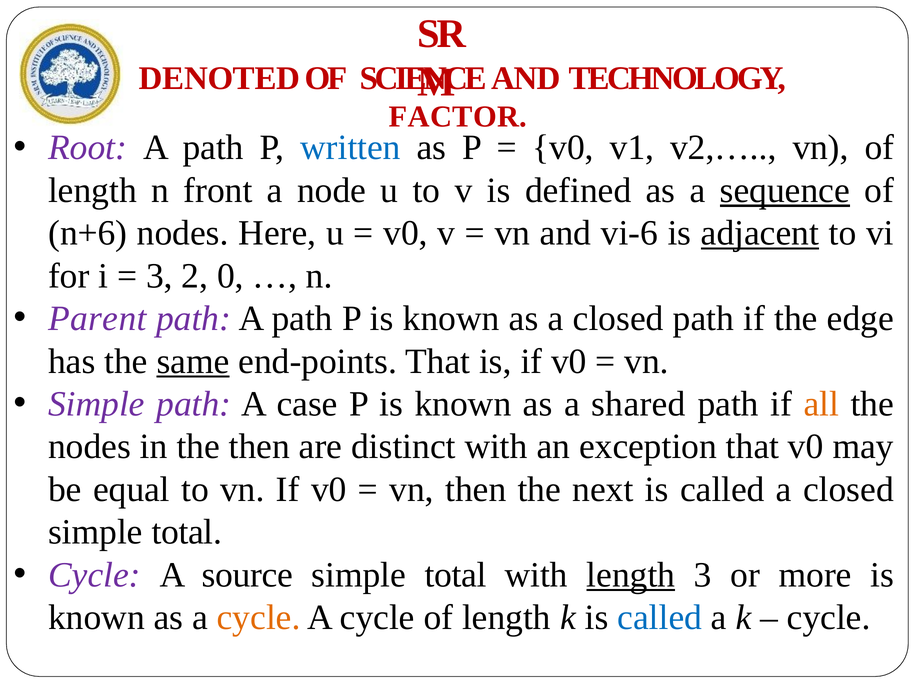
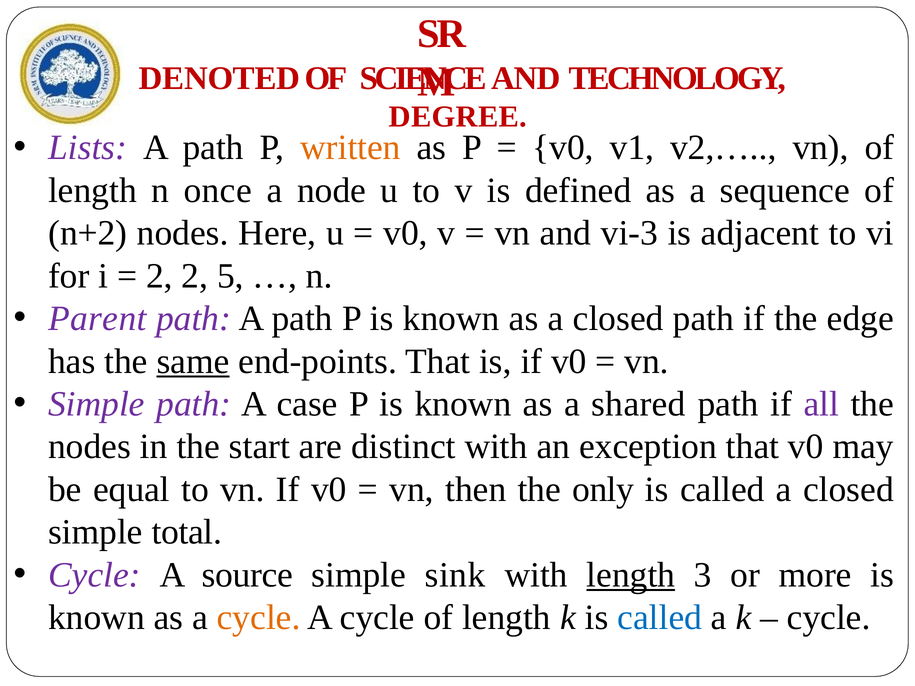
FACTOR: FACTOR -> DEGREE
Root: Root -> Lists
written colour: blue -> orange
front: front -> once
sequence underline: present -> none
n+6: n+6 -> n+2
vi-6: vi-6 -> vi-3
adjacent underline: present -> none
3 at (159, 276): 3 -> 2
0: 0 -> 5
all colour: orange -> purple
the then: then -> start
next: next -> only
total at (456, 575): total -> sink
